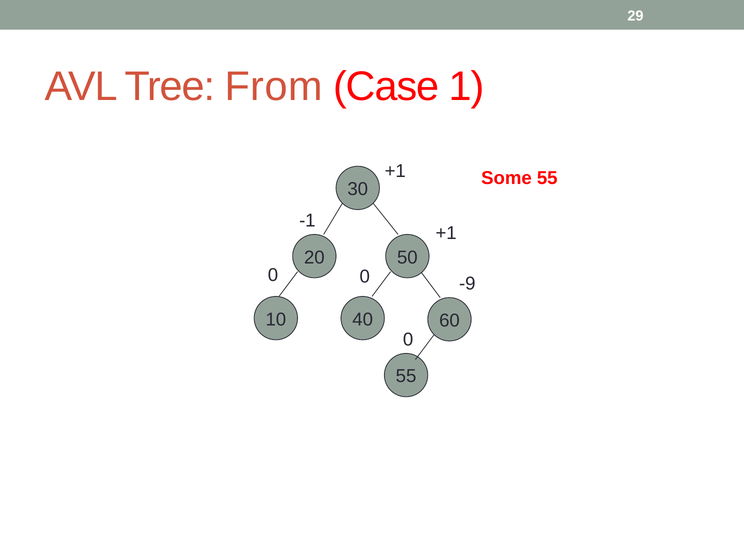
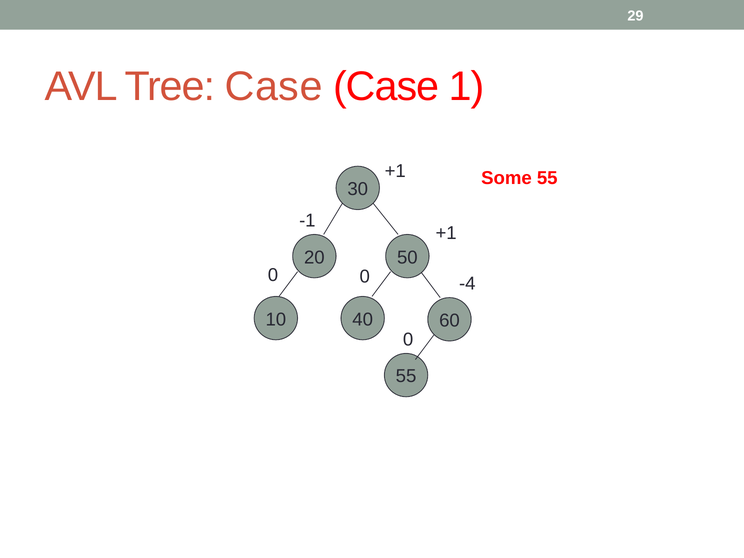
Tree From: From -> Case
-9: -9 -> -4
